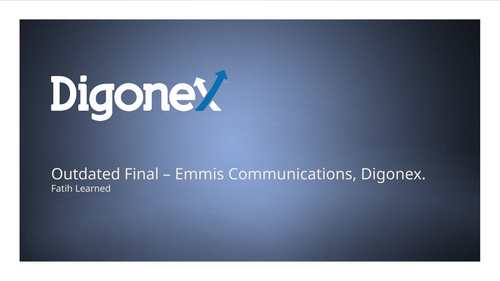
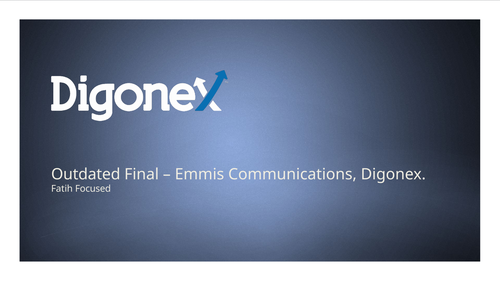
Learned: Learned -> Focused
